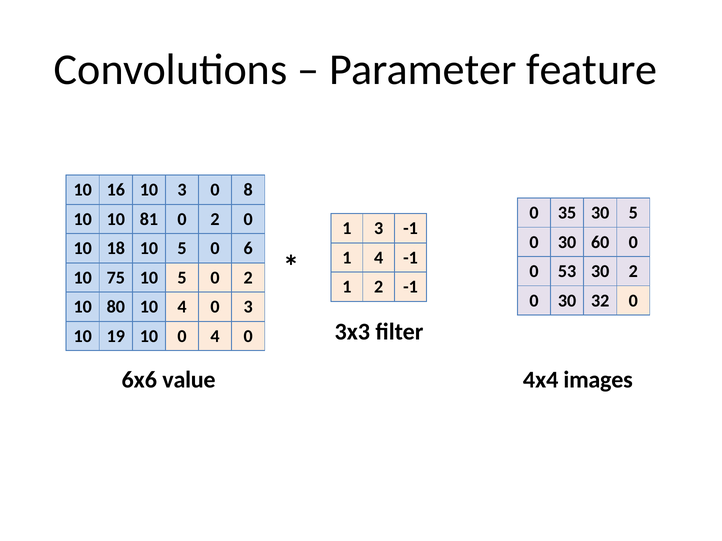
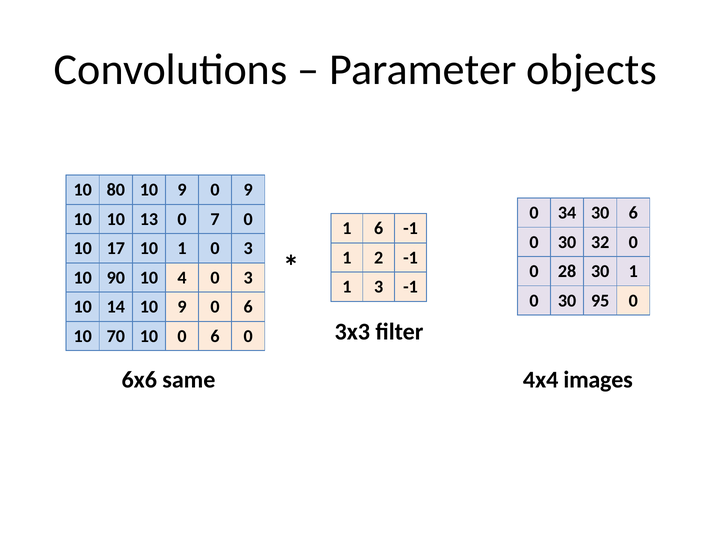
feature: feature -> objects
16: 16 -> 80
3 at (182, 190): 3 -> 9
0 8: 8 -> 9
35: 35 -> 34
30 5: 5 -> 6
81: 81 -> 13
2 at (215, 219): 2 -> 7
1 3: 3 -> 6
60: 60 -> 32
18: 18 -> 17
5 at (182, 249): 5 -> 1
6 at (248, 249): 6 -> 3
1 4: 4 -> 2
53: 53 -> 28
30 2: 2 -> 1
75: 75 -> 90
5 at (182, 278): 5 -> 4
2 at (248, 278): 2 -> 3
1 2: 2 -> 3
32: 32 -> 95
80: 80 -> 14
4 at (182, 307): 4 -> 9
3 at (248, 307): 3 -> 6
19: 19 -> 70
10 0 4: 4 -> 6
value: value -> same
